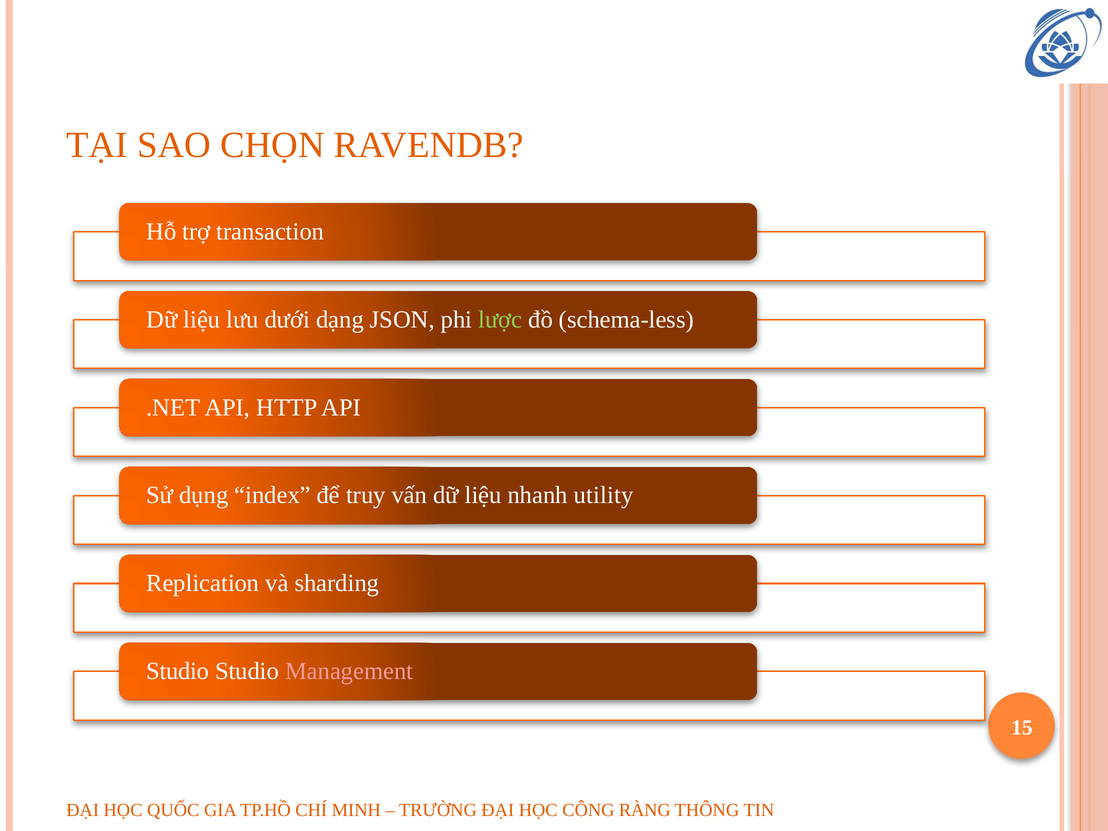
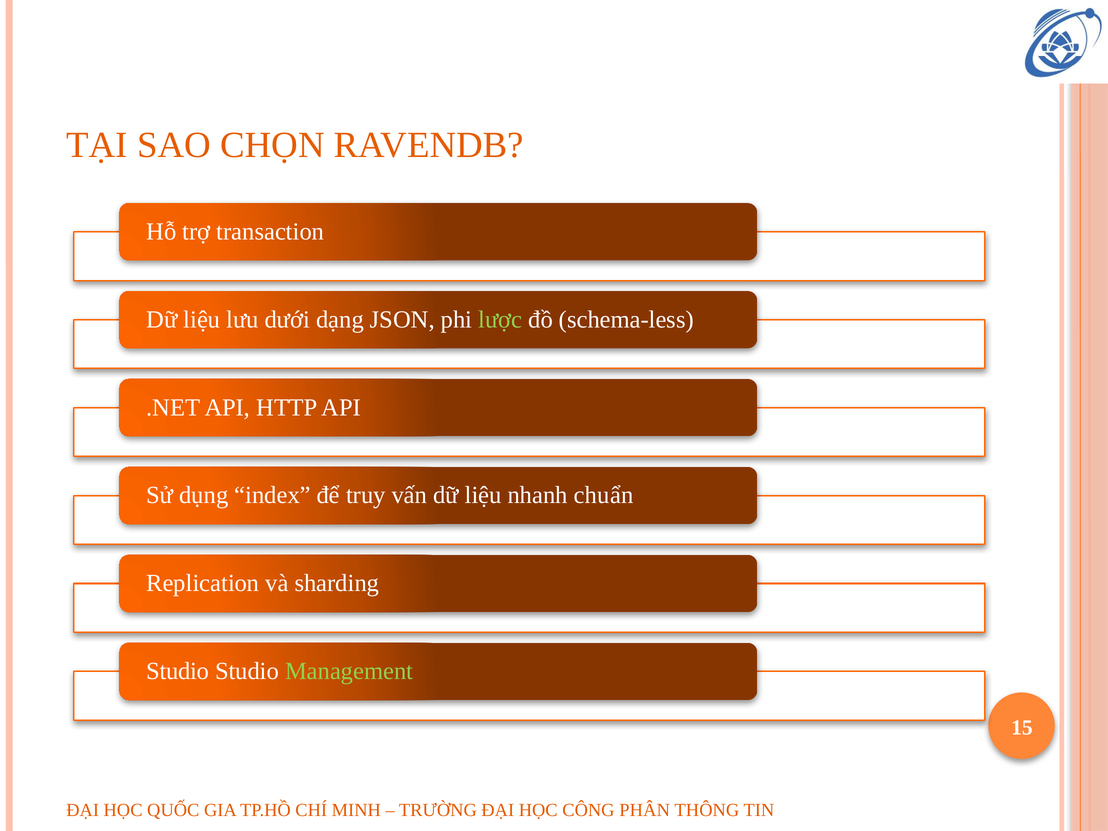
utility: utility -> chuẩn
Management colour: pink -> light green
RÀNG: RÀNG -> PHÂN
